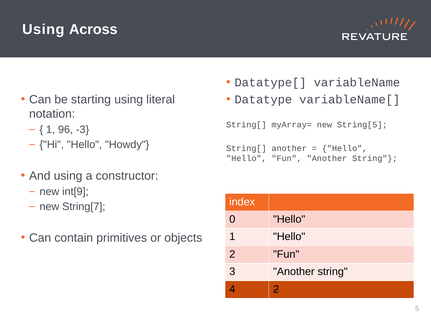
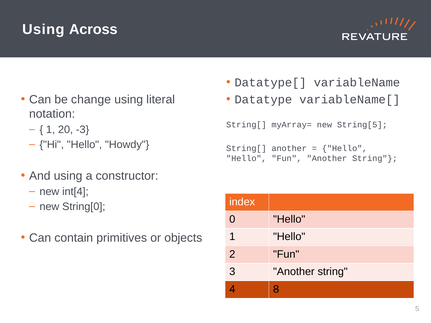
starting: starting -> change
96: 96 -> 20
int[9: int[9 -> int[4
String[7: String[7 -> String[0
4 2: 2 -> 8
